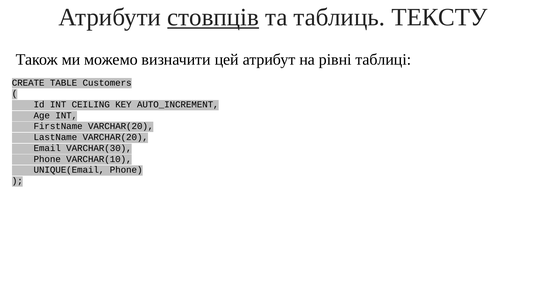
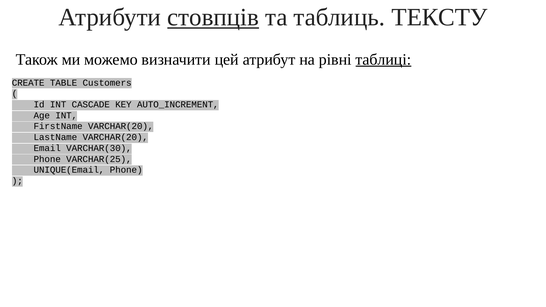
таблиці underline: none -> present
CEILING: CEILING -> CASCADE
VARCHAR(10: VARCHAR(10 -> VARCHAR(25
